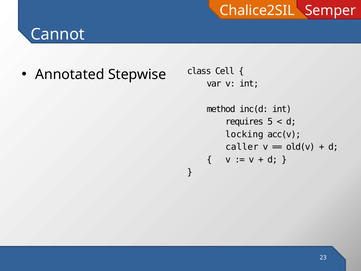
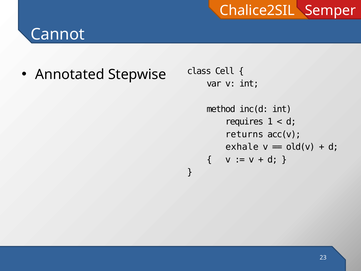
5: 5 -> 1
locking: locking -> returns
caller: caller -> exhale
